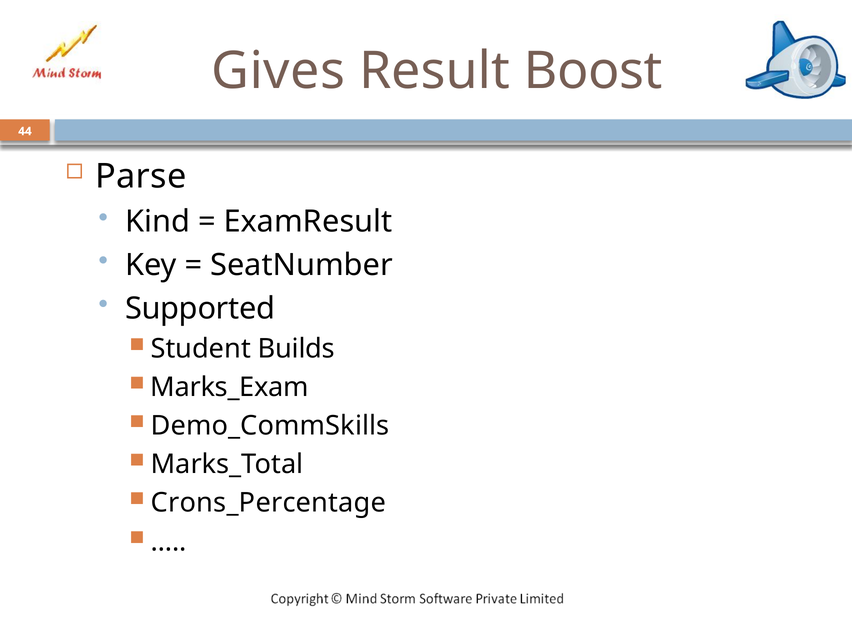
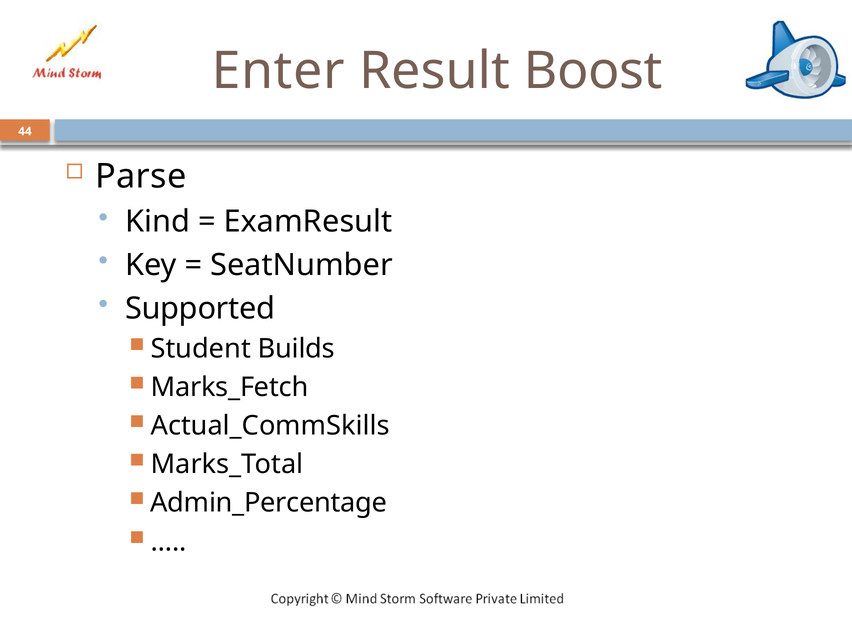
Gives: Gives -> Enter
Marks_Exam: Marks_Exam -> Marks_Fetch
Demo_CommSkills: Demo_CommSkills -> Actual_CommSkills
Crons_Percentage: Crons_Percentage -> Admin_Percentage
